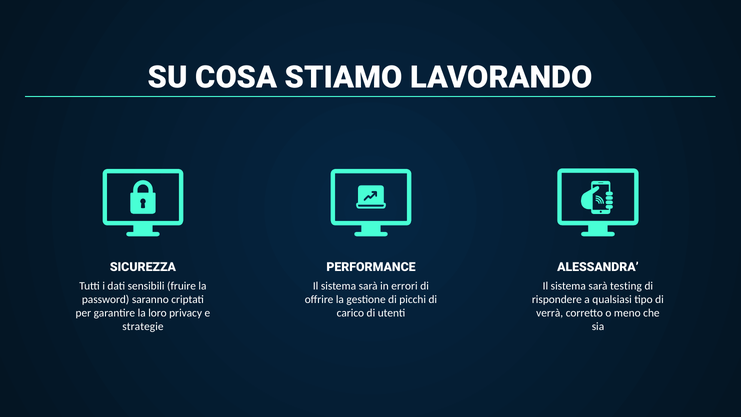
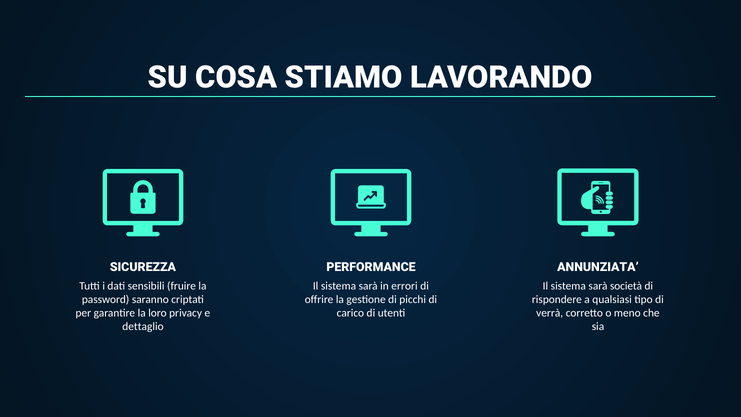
ALESSANDRA: ALESSANDRA -> ANNUNZIATA
testing: testing -> società
strategie: strategie -> dettaglio
